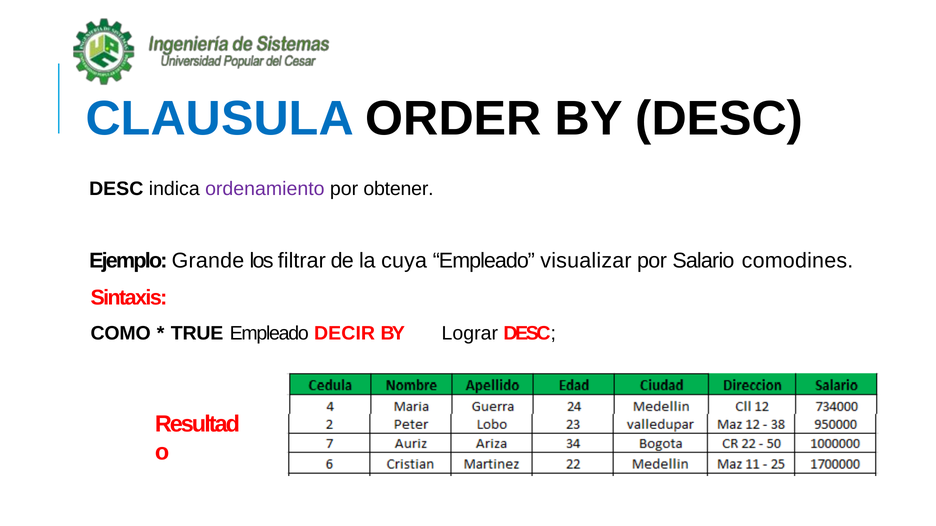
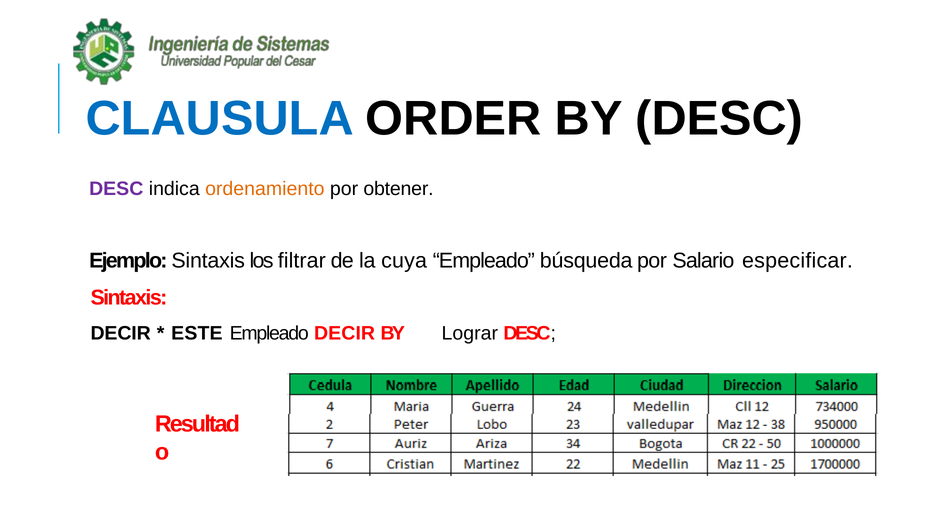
DESC at (116, 189) colour: black -> purple
ordenamiento colour: purple -> orange
Ejemplo Grande: Grande -> Sintaxis
visualizar: visualizar -> búsqueda
comodines: comodines -> especificar
COMO at (121, 334): COMO -> DECIR
TRUE: TRUE -> ESTE
